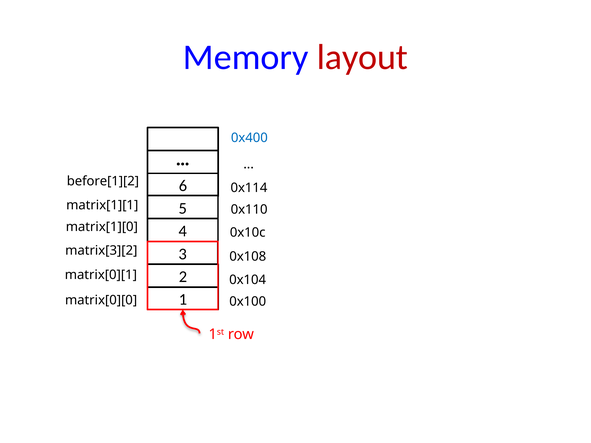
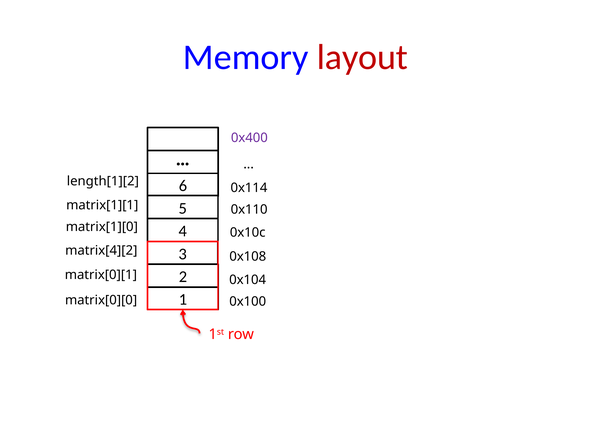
0x400 colour: blue -> purple
before[1][2: before[1][2 -> length[1][2
matrix[3][2: matrix[3][2 -> matrix[4][2
